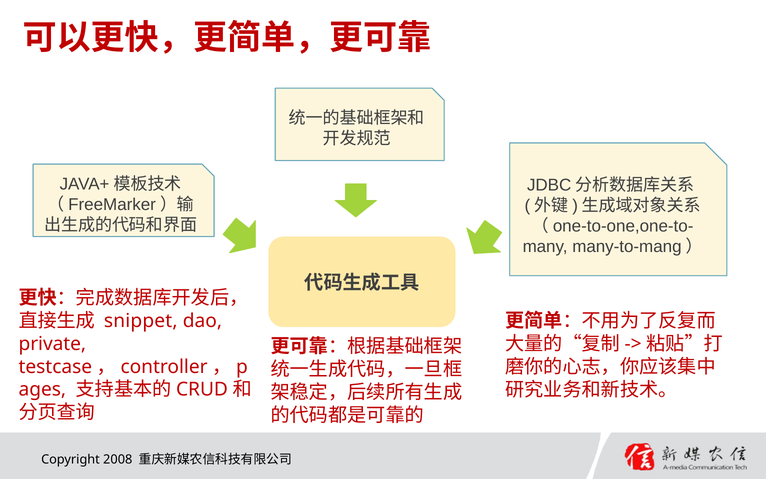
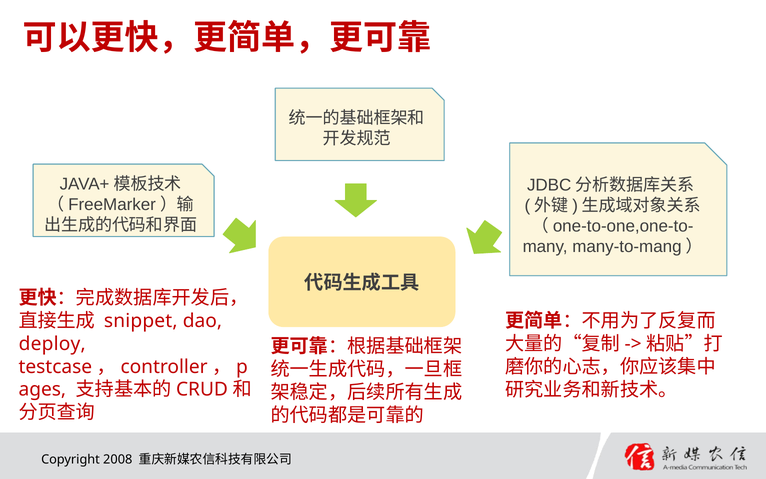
private: private -> deploy
